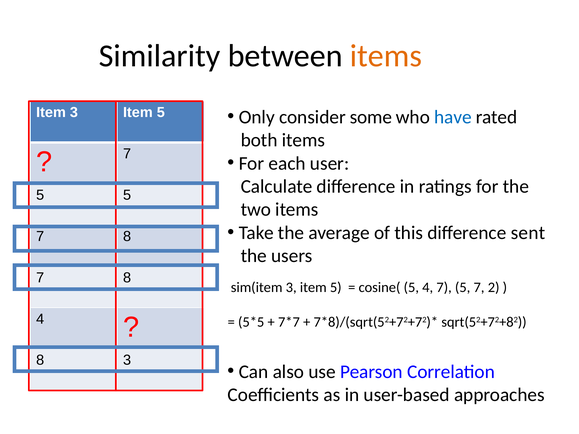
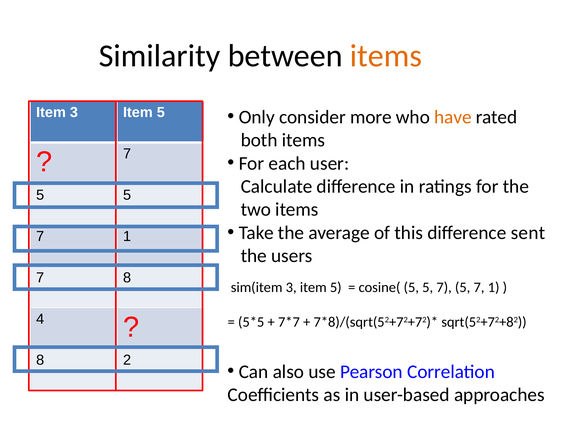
some: some -> more
have colour: blue -> orange
8 at (127, 236): 8 -> 1
cosine( 5 4: 4 -> 5
7 5 7 2: 2 -> 1
8 3: 3 -> 2
